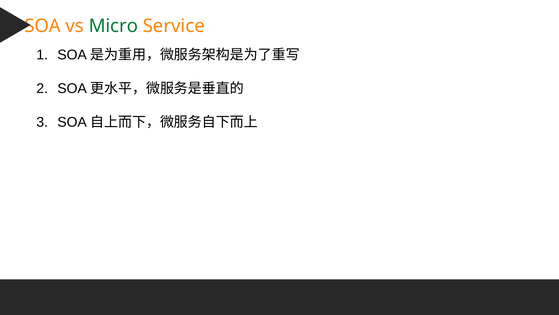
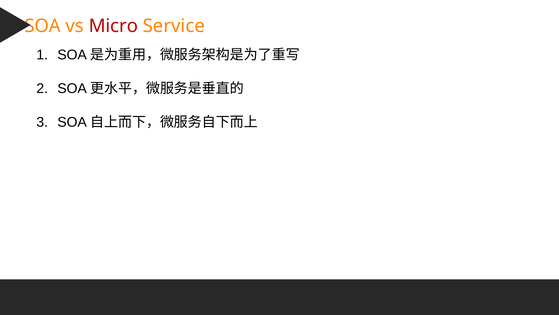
Micro colour: green -> red
